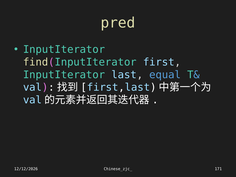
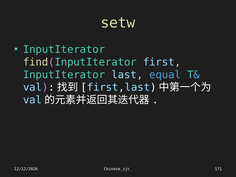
pred: pred -> setw
